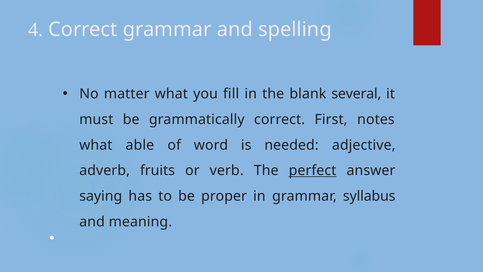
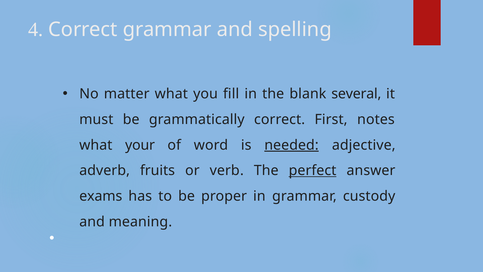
able: able -> your
needed underline: none -> present
saying: saying -> exams
syllabus: syllabus -> custody
